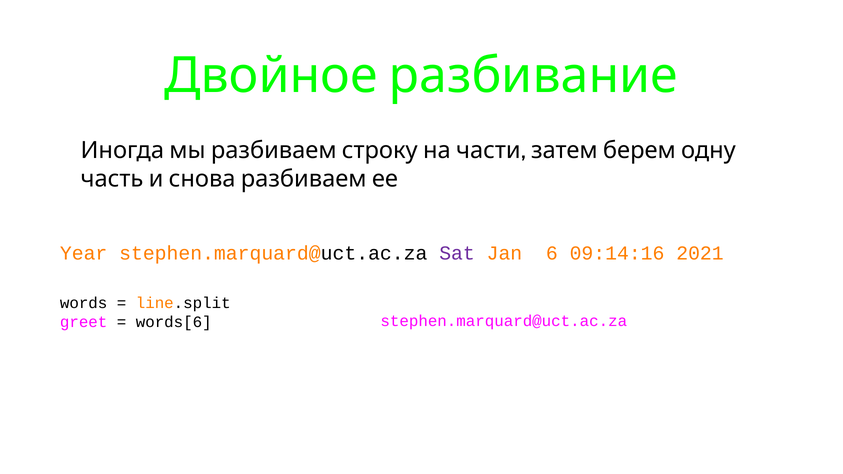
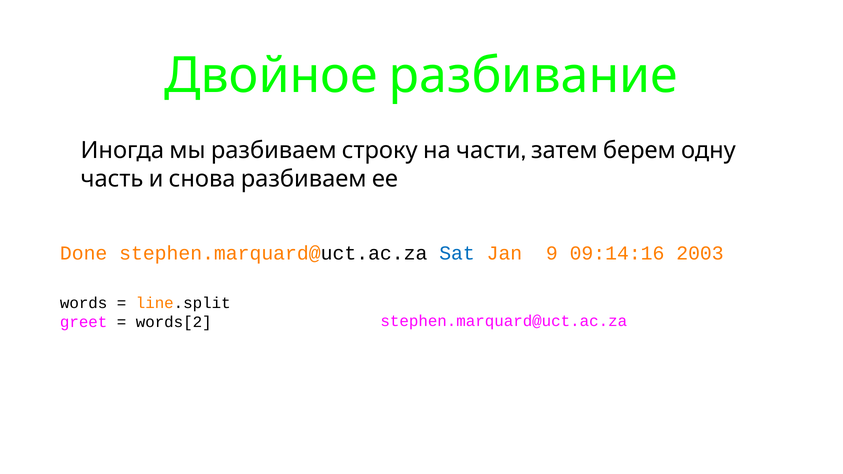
Year: Year -> Done
Sat colour: purple -> blue
6: 6 -> 9
2021: 2021 -> 2003
words[6: words[6 -> words[2
